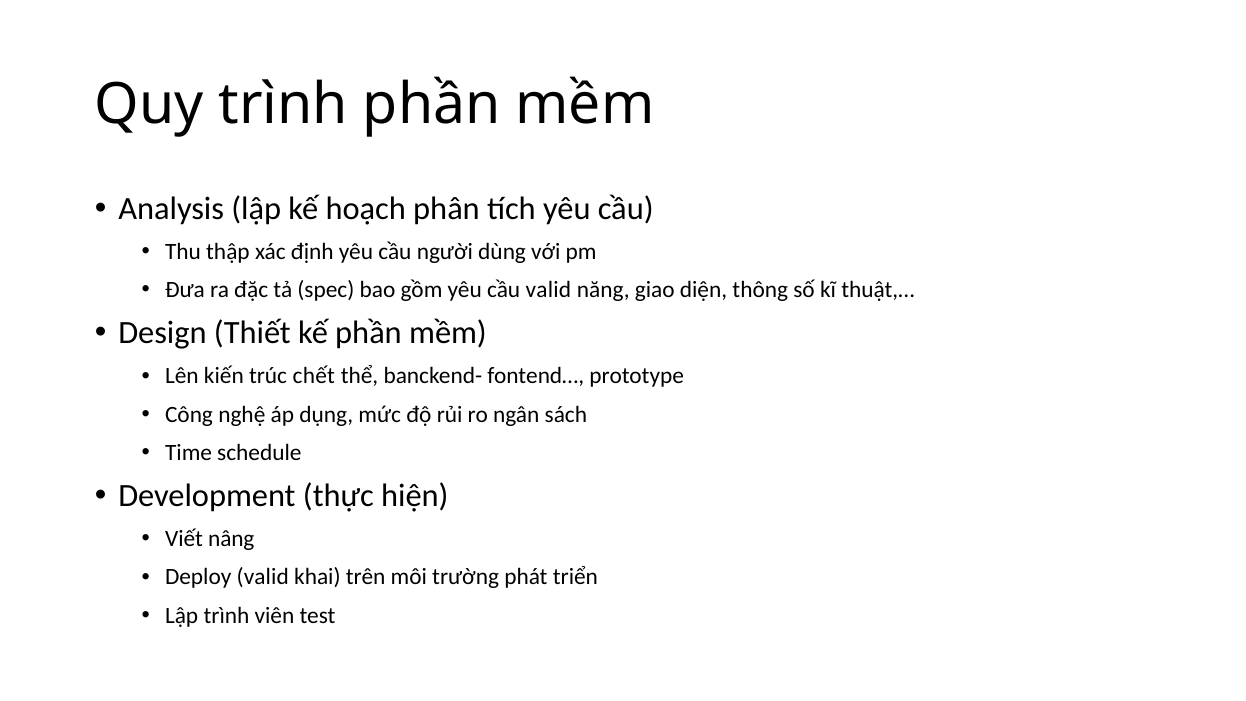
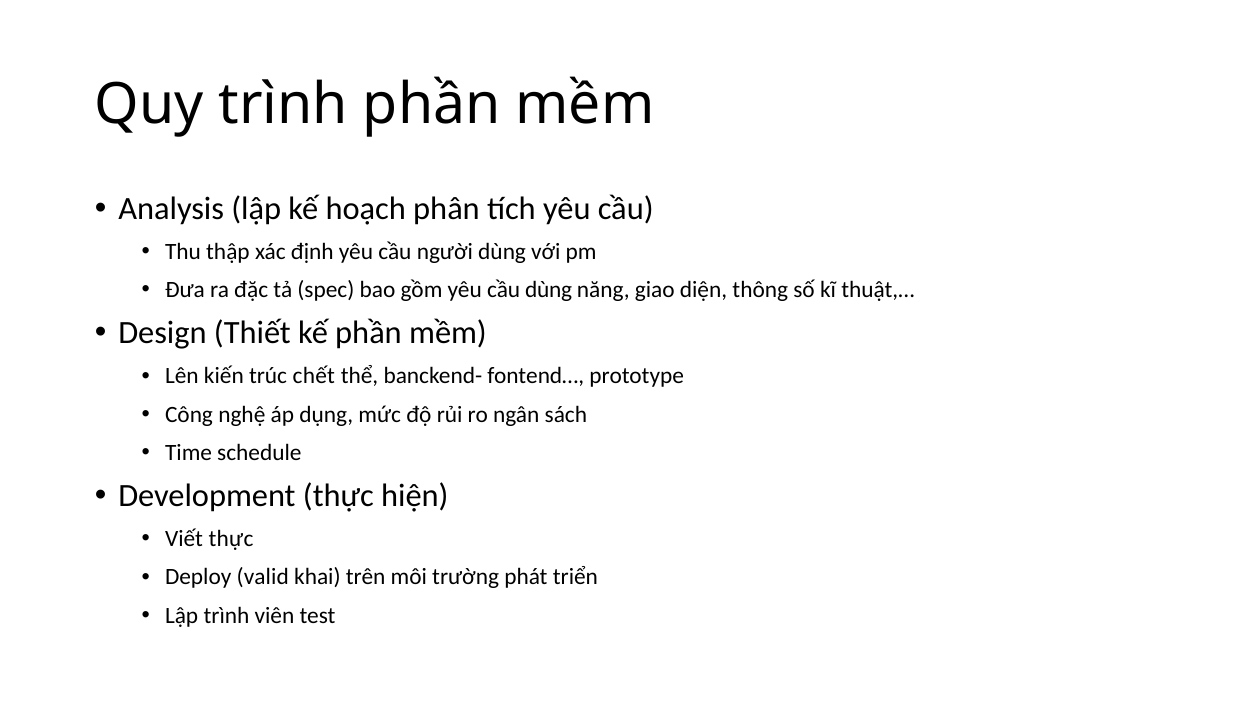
cầu valid: valid -> dùng
Viết nâng: nâng -> thực
